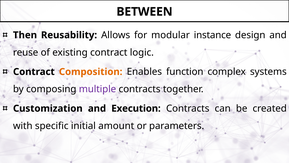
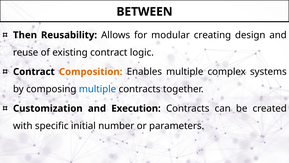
instance: instance -> creating
Enables function: function -> multiple
multiple at (97, 89) colour: purple -> blue
amount: amount -> number
